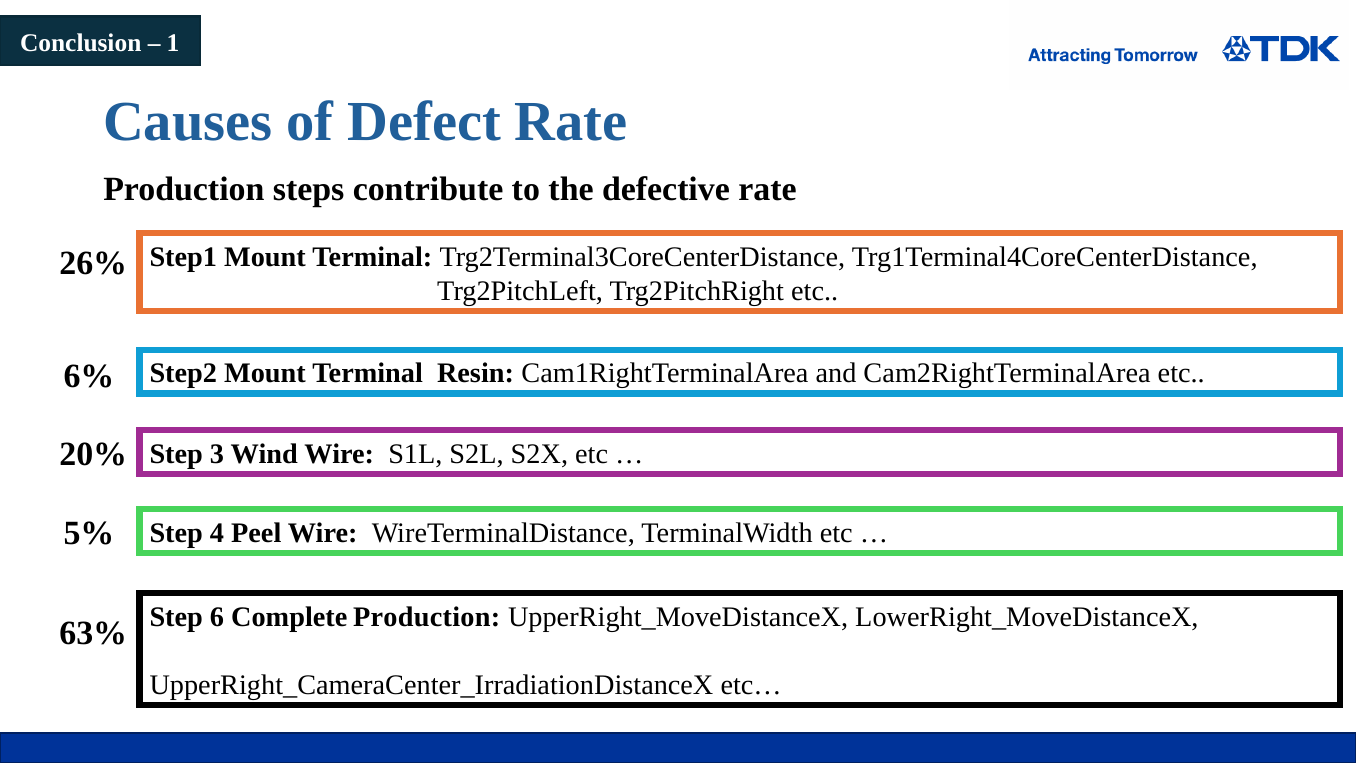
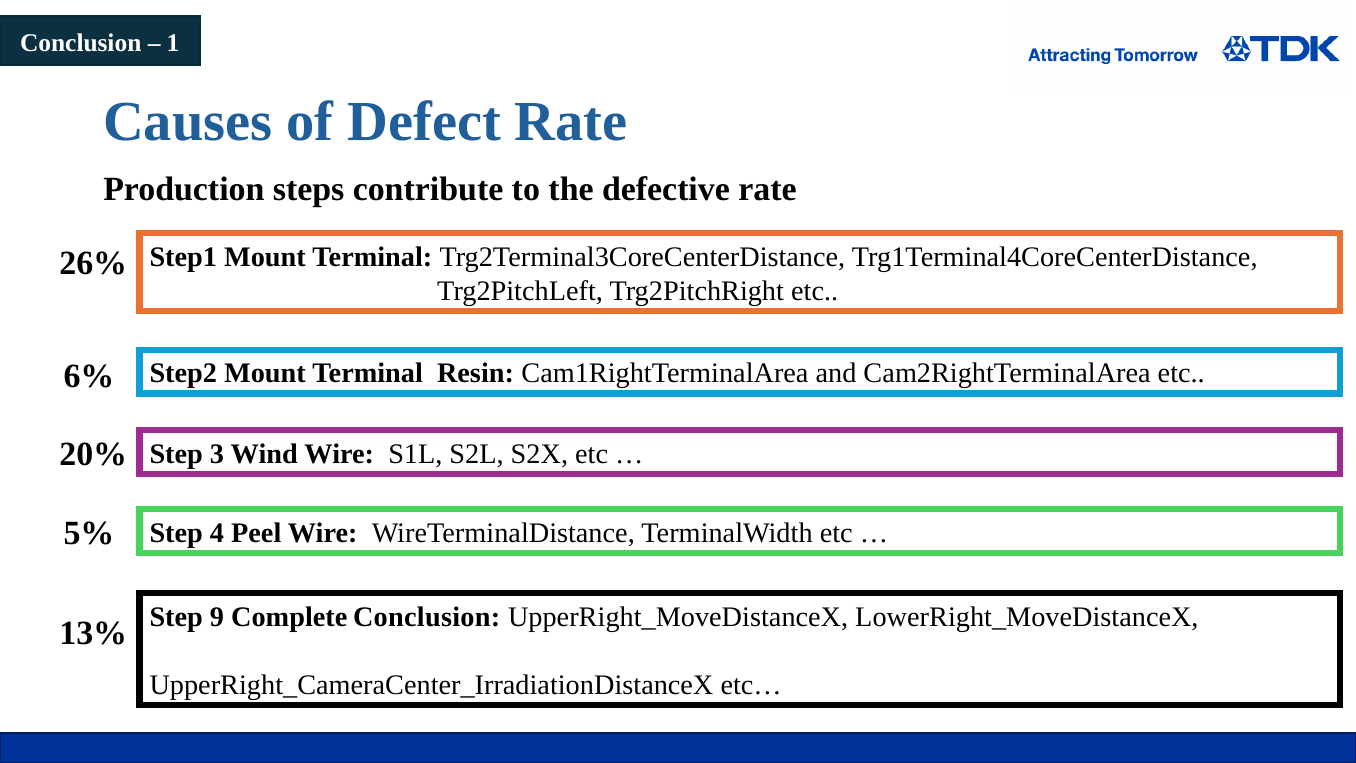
6: 6 -> 9
Complete Production: Production -> Conclusion
63%: 63% -> 13%
